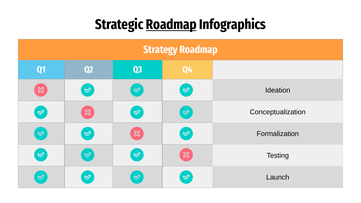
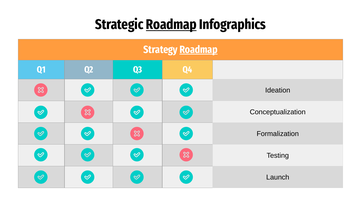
Roadmap at (199, 50) underline: none -> present
